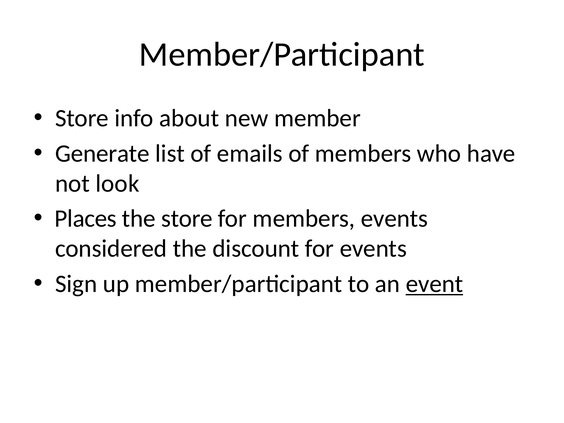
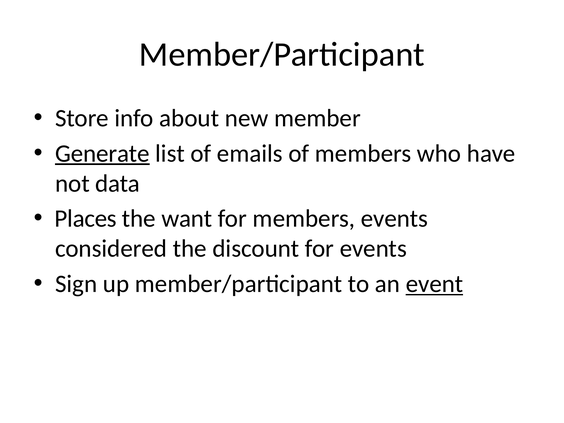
Generate underline: none -> present
look: look -> data
the store: store -> want
